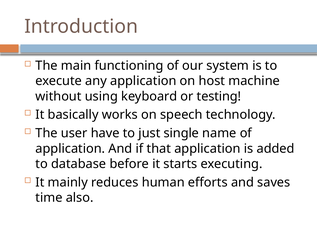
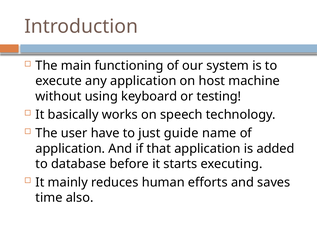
single: single -> guide
